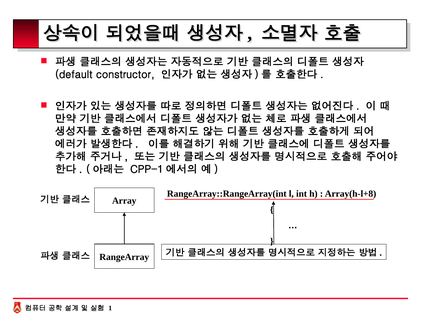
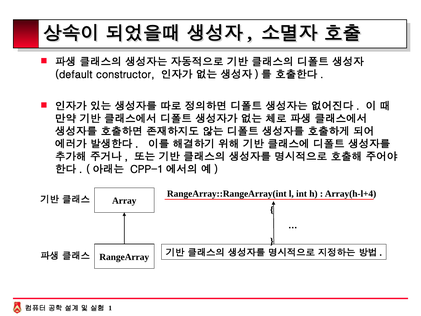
Array(h-l+8: Array(h-l+8 -> Array(h-l+4
